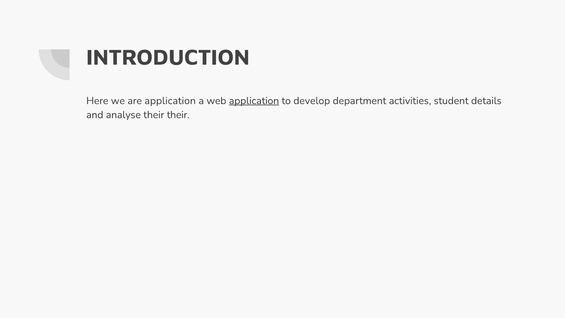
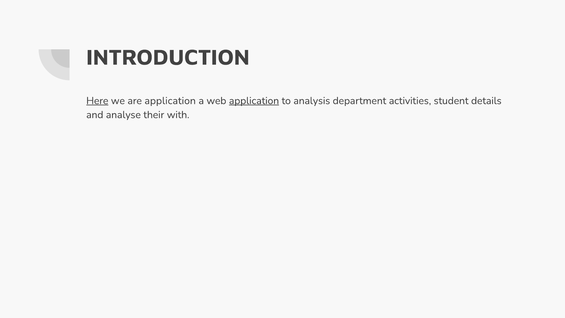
Here underline: none -> present
develop: develop -> analysis
their their: their -> with
